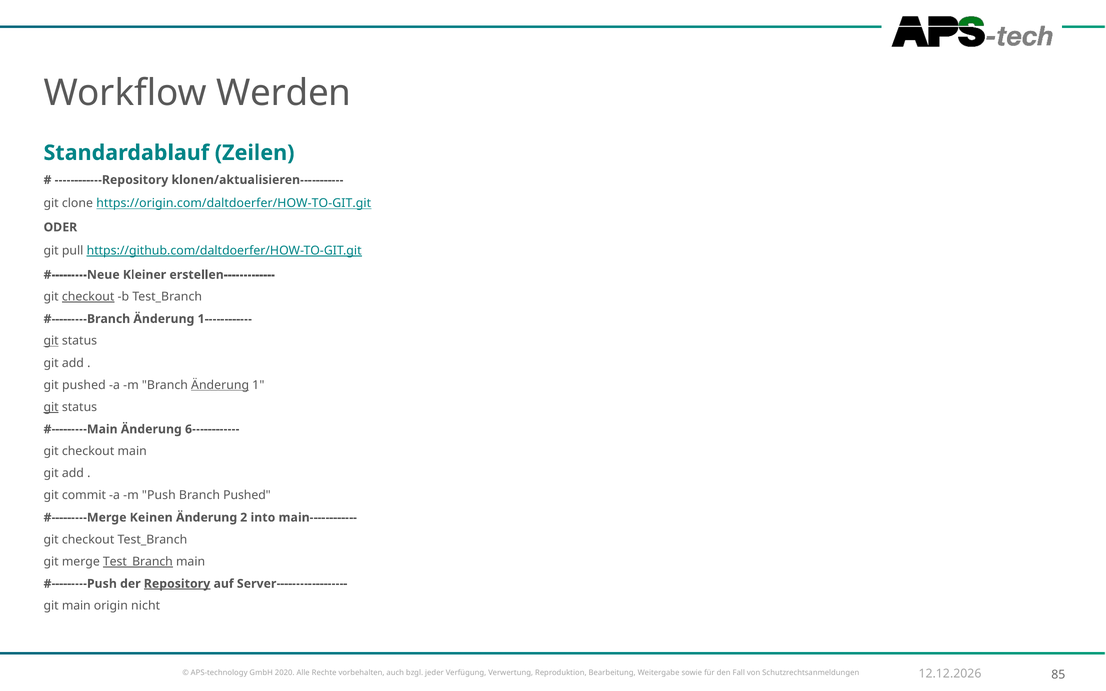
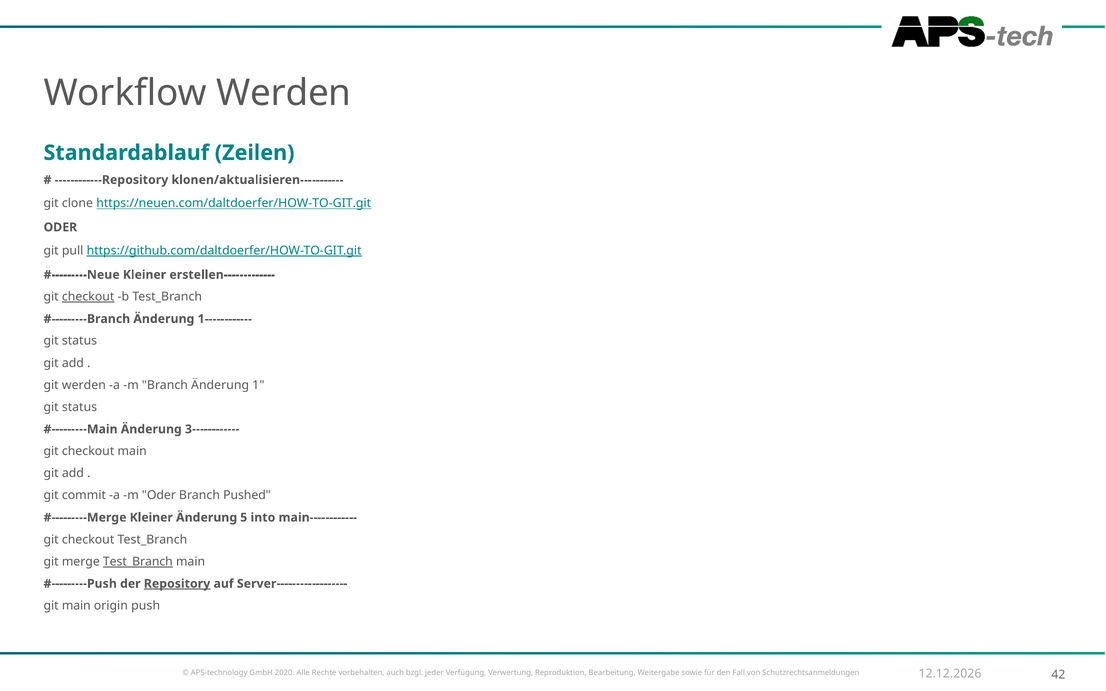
https://origin.com/daltdoerfer/HOW-TO-GIT.git: https://origin.com/daltdoerfer/HOW-TO-GIT.git -> https://neuen.com/daltdoerfer/HOW-TO-GIT.git
git at (51, 341) underline: present -> none
git pushed: pushed -> werden
Änderung at (220, 385) underline: present -> none
git at (51, 407) underline: present -> none
6------------: 6------------ -> 3------------
m Push: Push -> Oder
Keinen at (151, 518): Keinen -> Kleiner
2: 2 -> 5
nicht: nicht -> push
85: 85 -> 42
